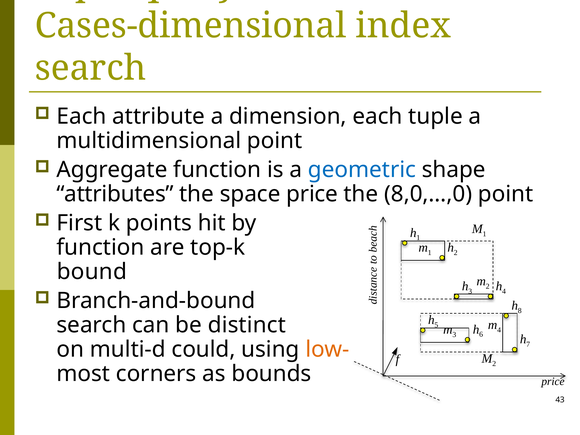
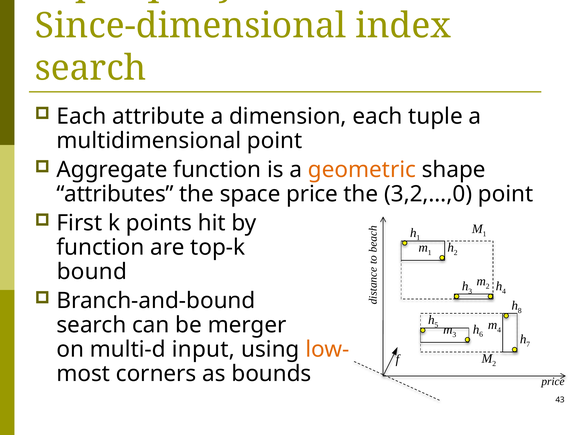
Cases-dimensional: Cases-dimensional -> Since-dimensional
geometric colour: blue -> orange
8,0,…,0: 8,0,…,0 -> 3,2,…,0
distinct: distinct -> merger
could: could -> input
